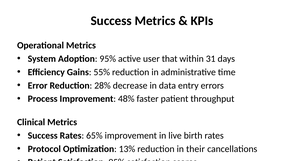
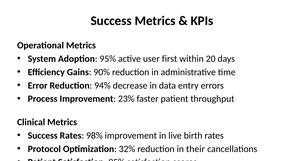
that: that -> first
31: 31 -> 20
55%: 55% -> 90%
28%: 28% -> 94%
48%: 48% -> 23%
65%: 65% -> 98%
13%: 13% -> 32%
